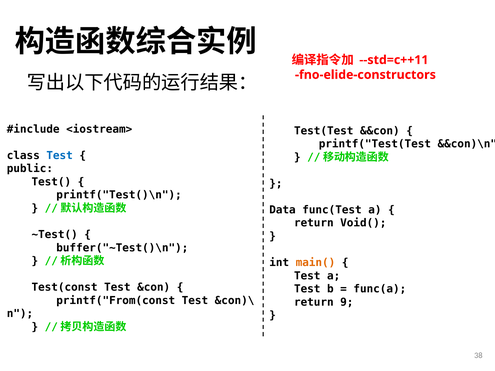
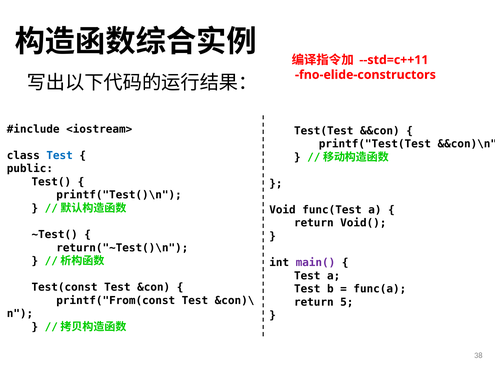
Data: Data -> Void
buffer("~Test()\n: buffer("~Test()\n -> return("~Test()\n
main( colour: orange -> purple
9: 9 -> 5
